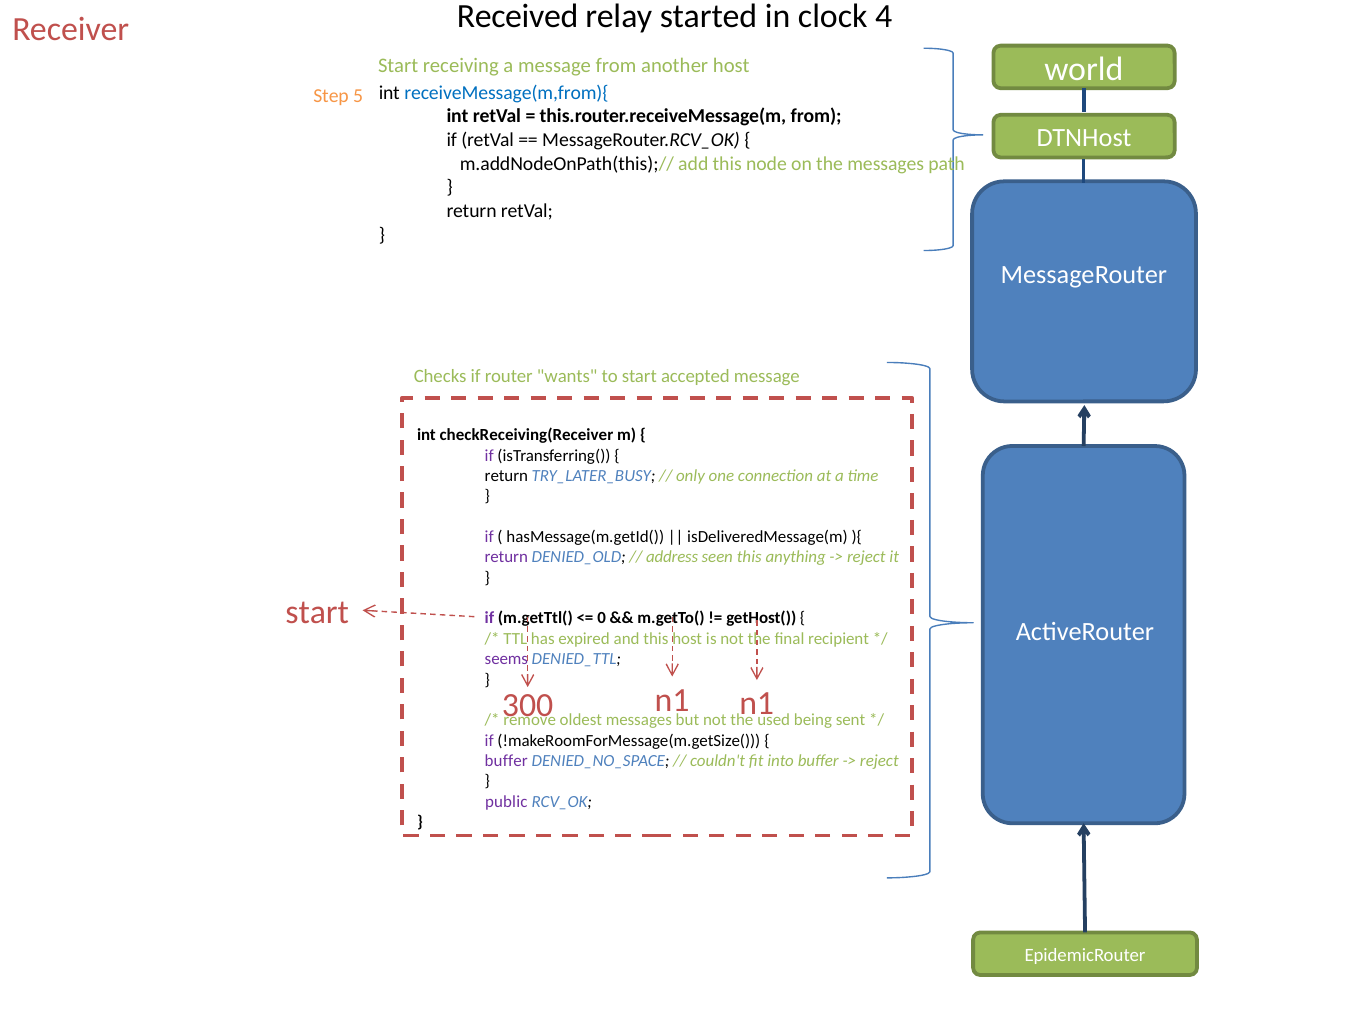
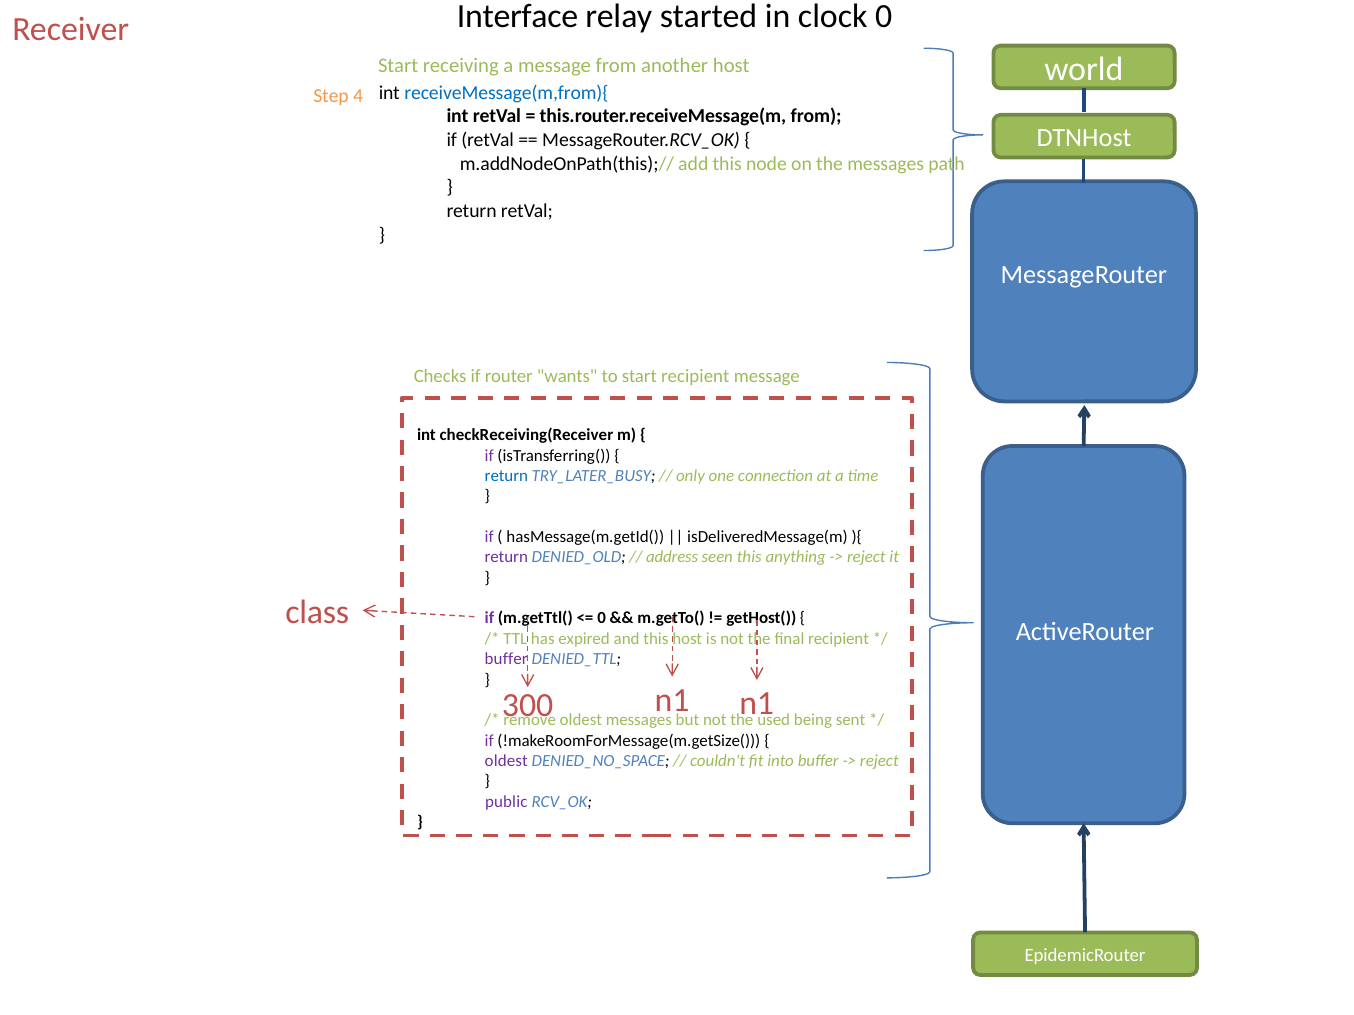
Received: Received -> Interface
clock 4: 4 -> 0
5: 5 -> 4
start accepted: accepted -> recipient
return at (506, 476) colour: black -> blue
start at (317, 613): start -> class
seems at (506, 659): seems -> buffer
buffer at (506, 761): buffer -> oldest
